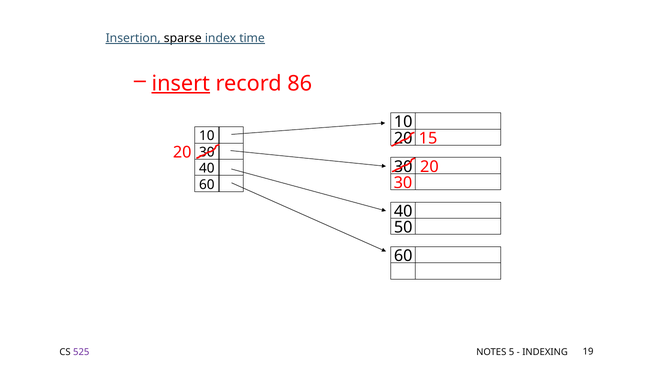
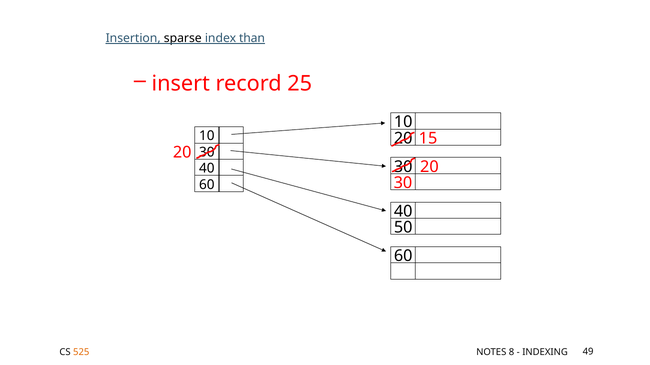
time: time -> than
insert underline: present -> none
86: 86 -> 25
525 colour: purple -> orange
5: 5 -> 8
19: 19 -> 49
